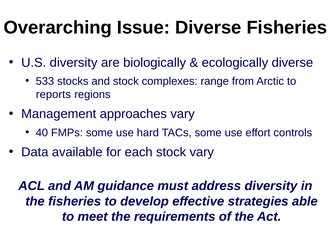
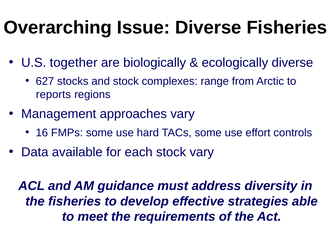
U.S diversity: diversity -> together
533: 533 -> 627
40: 40 -> 16
